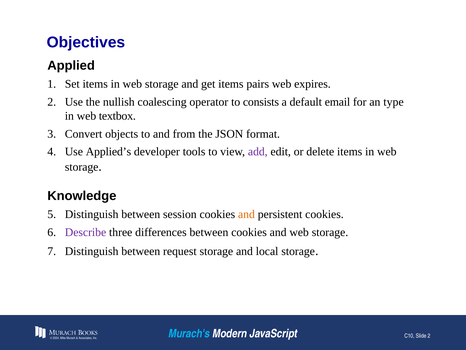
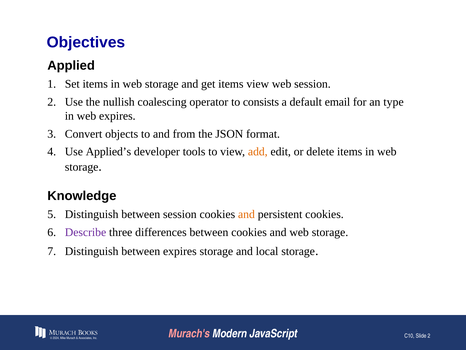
items pairs: pairs -> view
web expires: expires -> session
web textbox: textbox -> expires
add colour: purple -> orange
between request: request -> expires
Murach's colour: light blue -> pink
